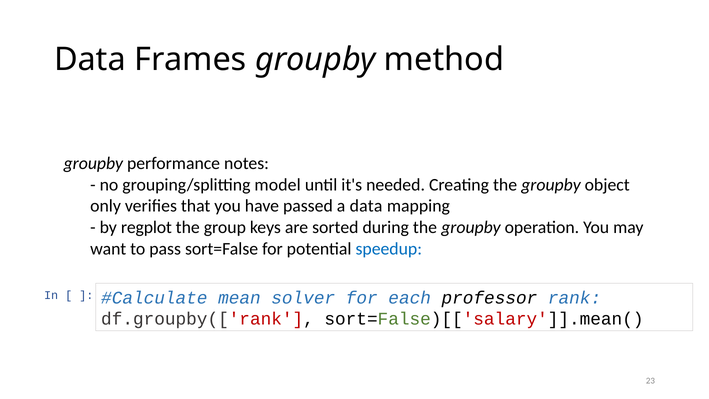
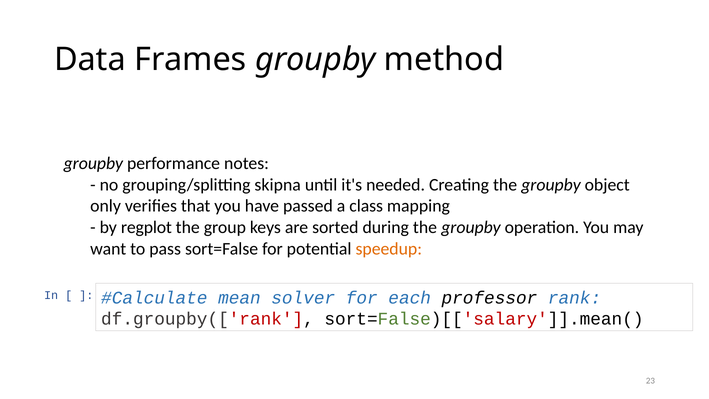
model: model -> skipna
a data: data -> class
speedup colour: blue -> orange
